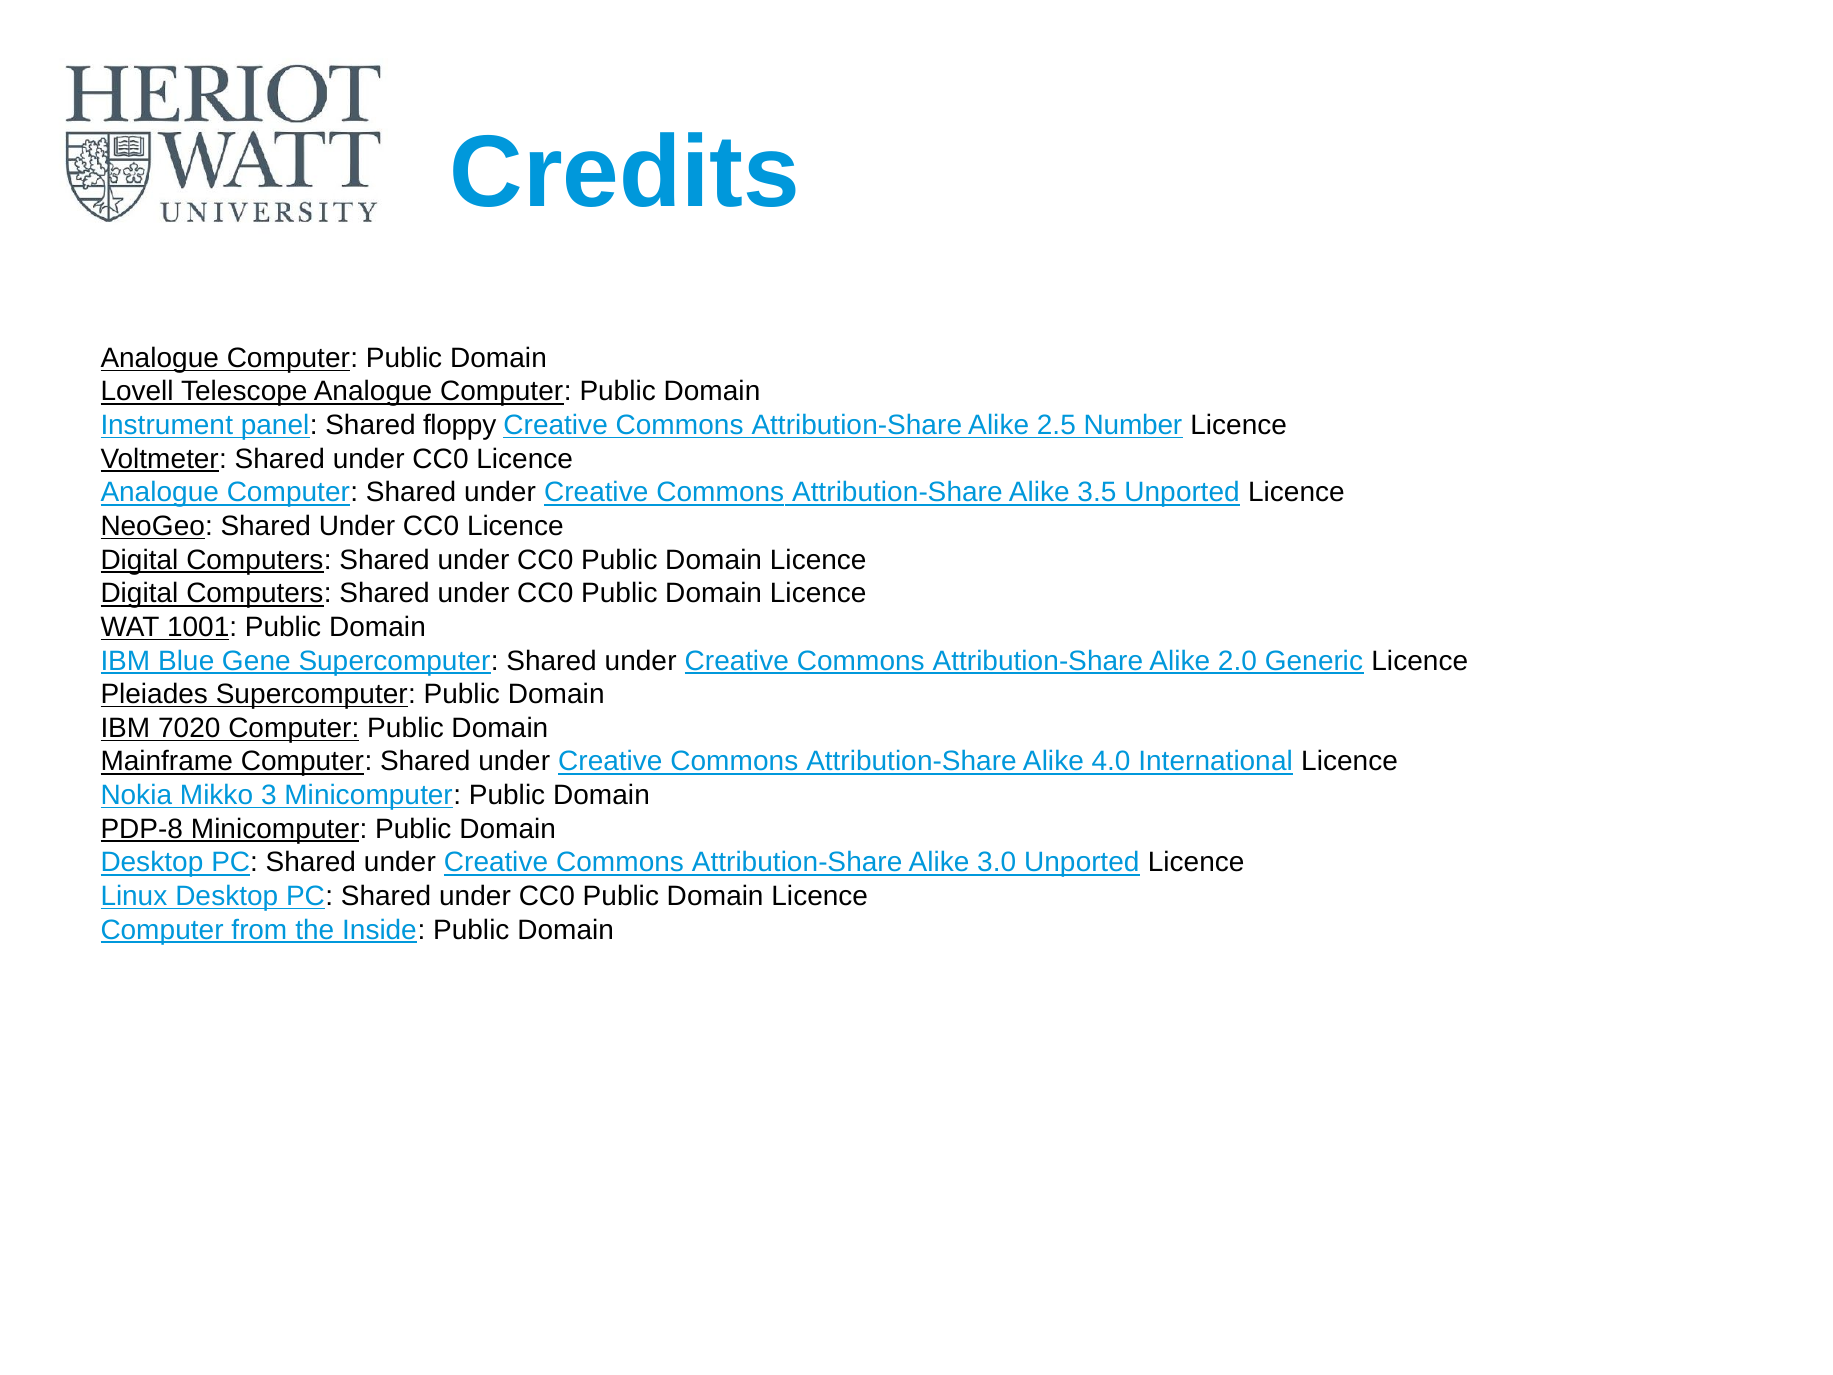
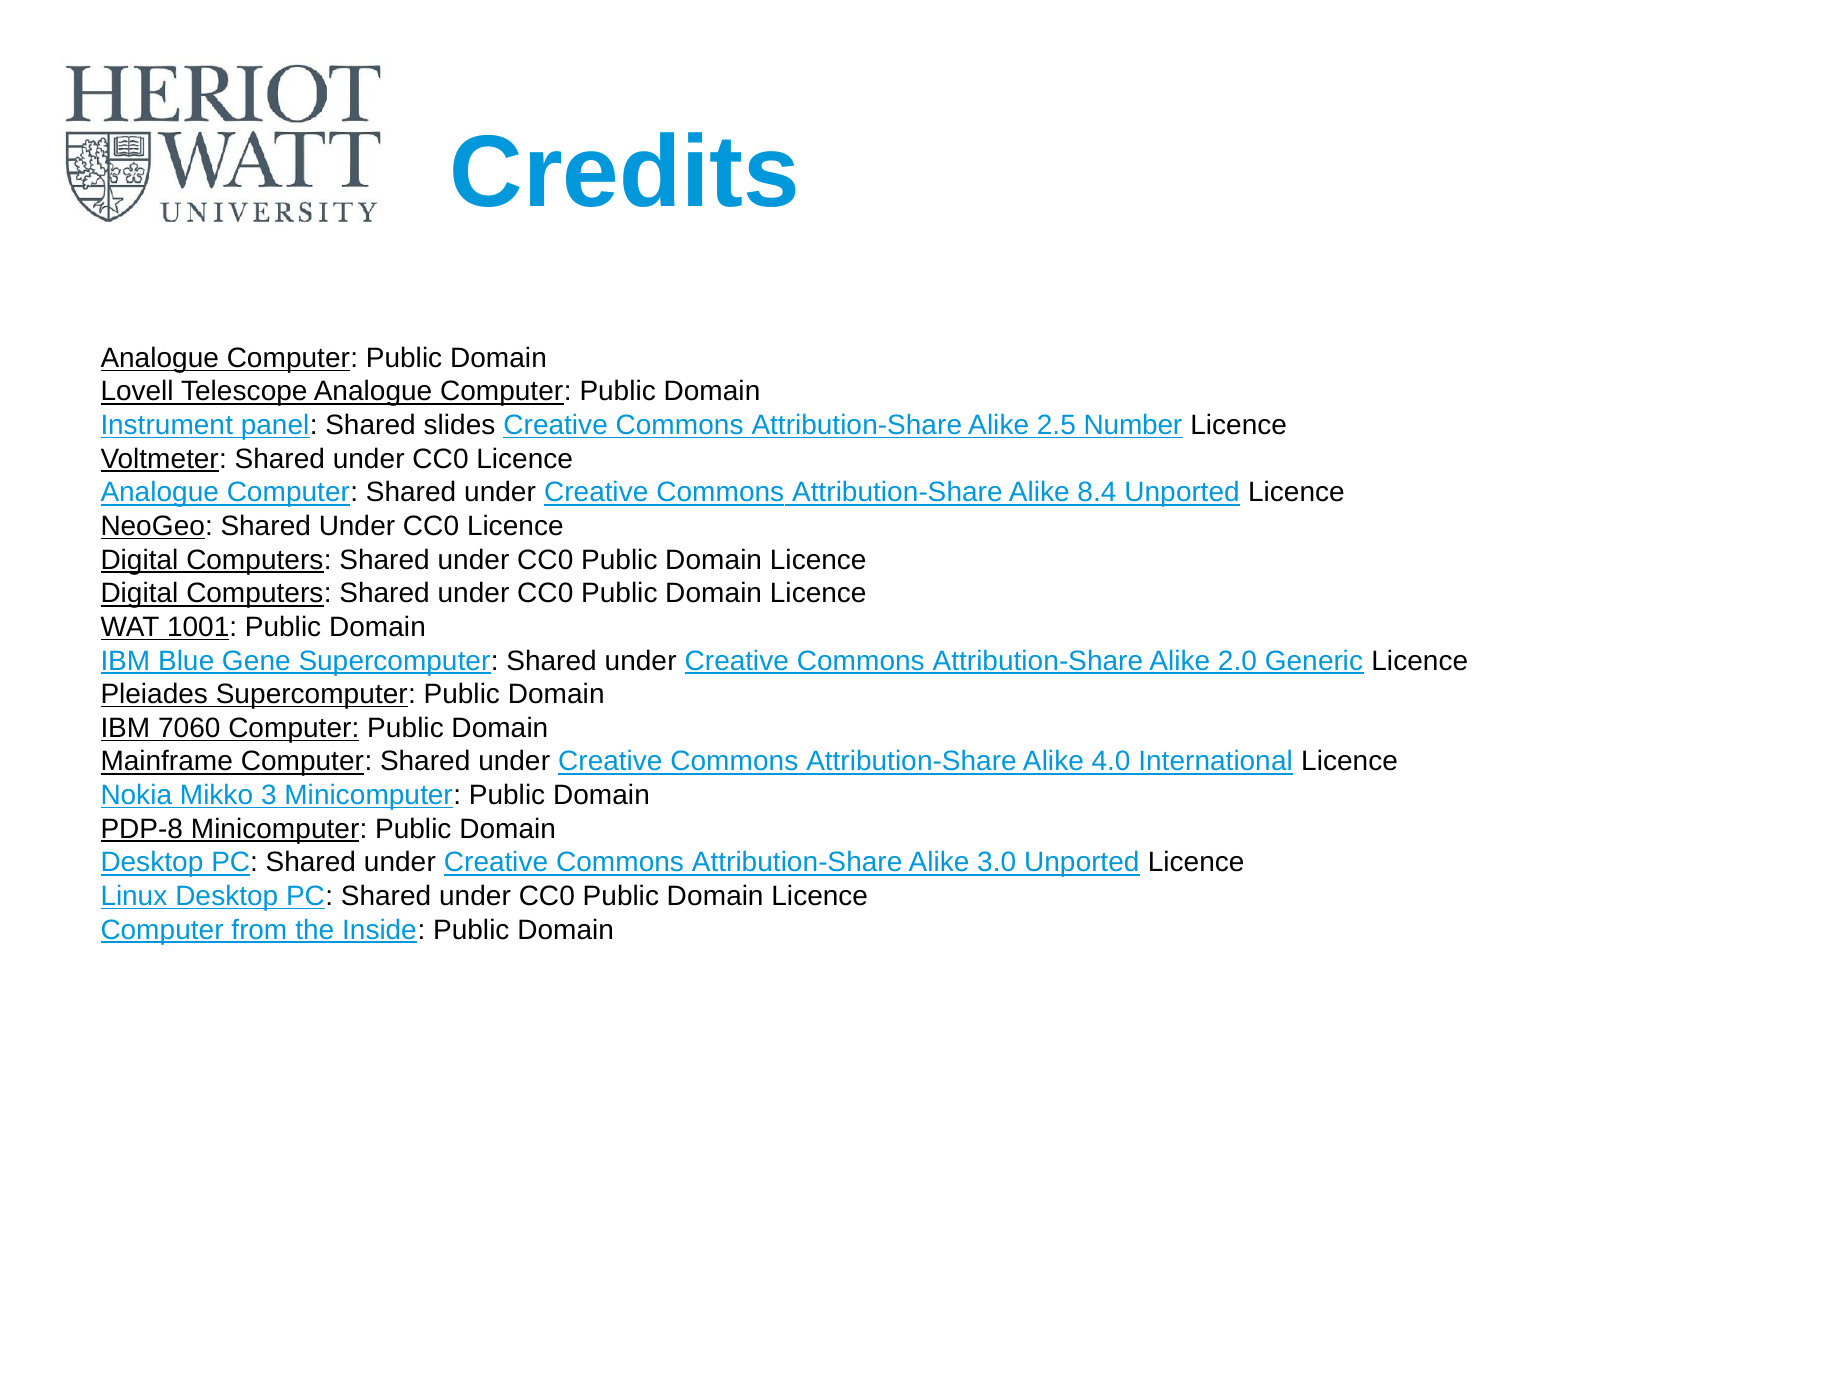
floppy: floppy -> slides
3.5: 3.5 -> 8.4
7020: 7020 -> 7060
